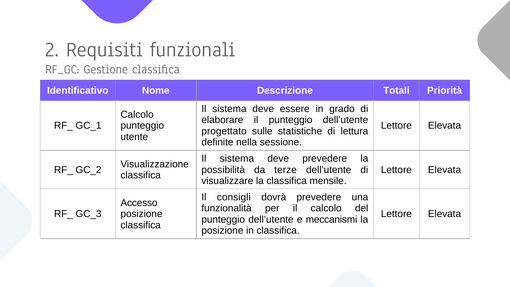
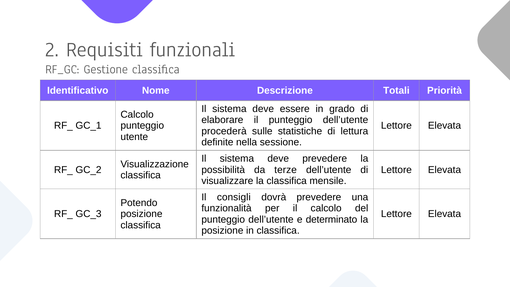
progettato: progettato -> procederà
Accesso: Accesso -> Potendo
meccanismi: meccanismi -> determinato
